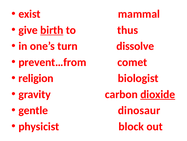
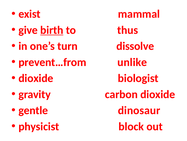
comet: comet -> unlike
religion at (36, 78): religion -> dioxide
dioxide at (158, 94) underline: present -> none
